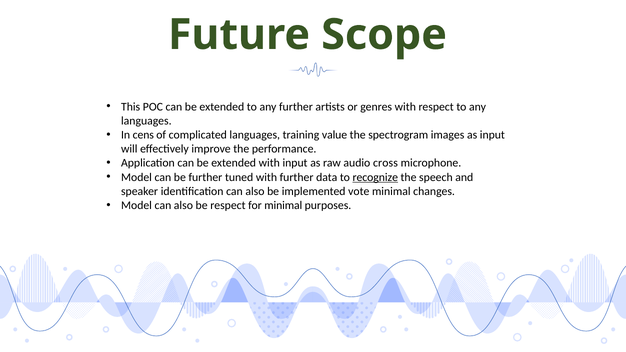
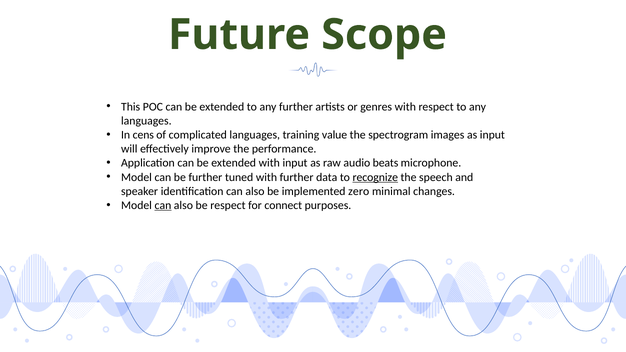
cross: cross -> beats
vote: vote -> zero
can at (163, 205) underline: none -> present
for minimal: minimal -> connect
